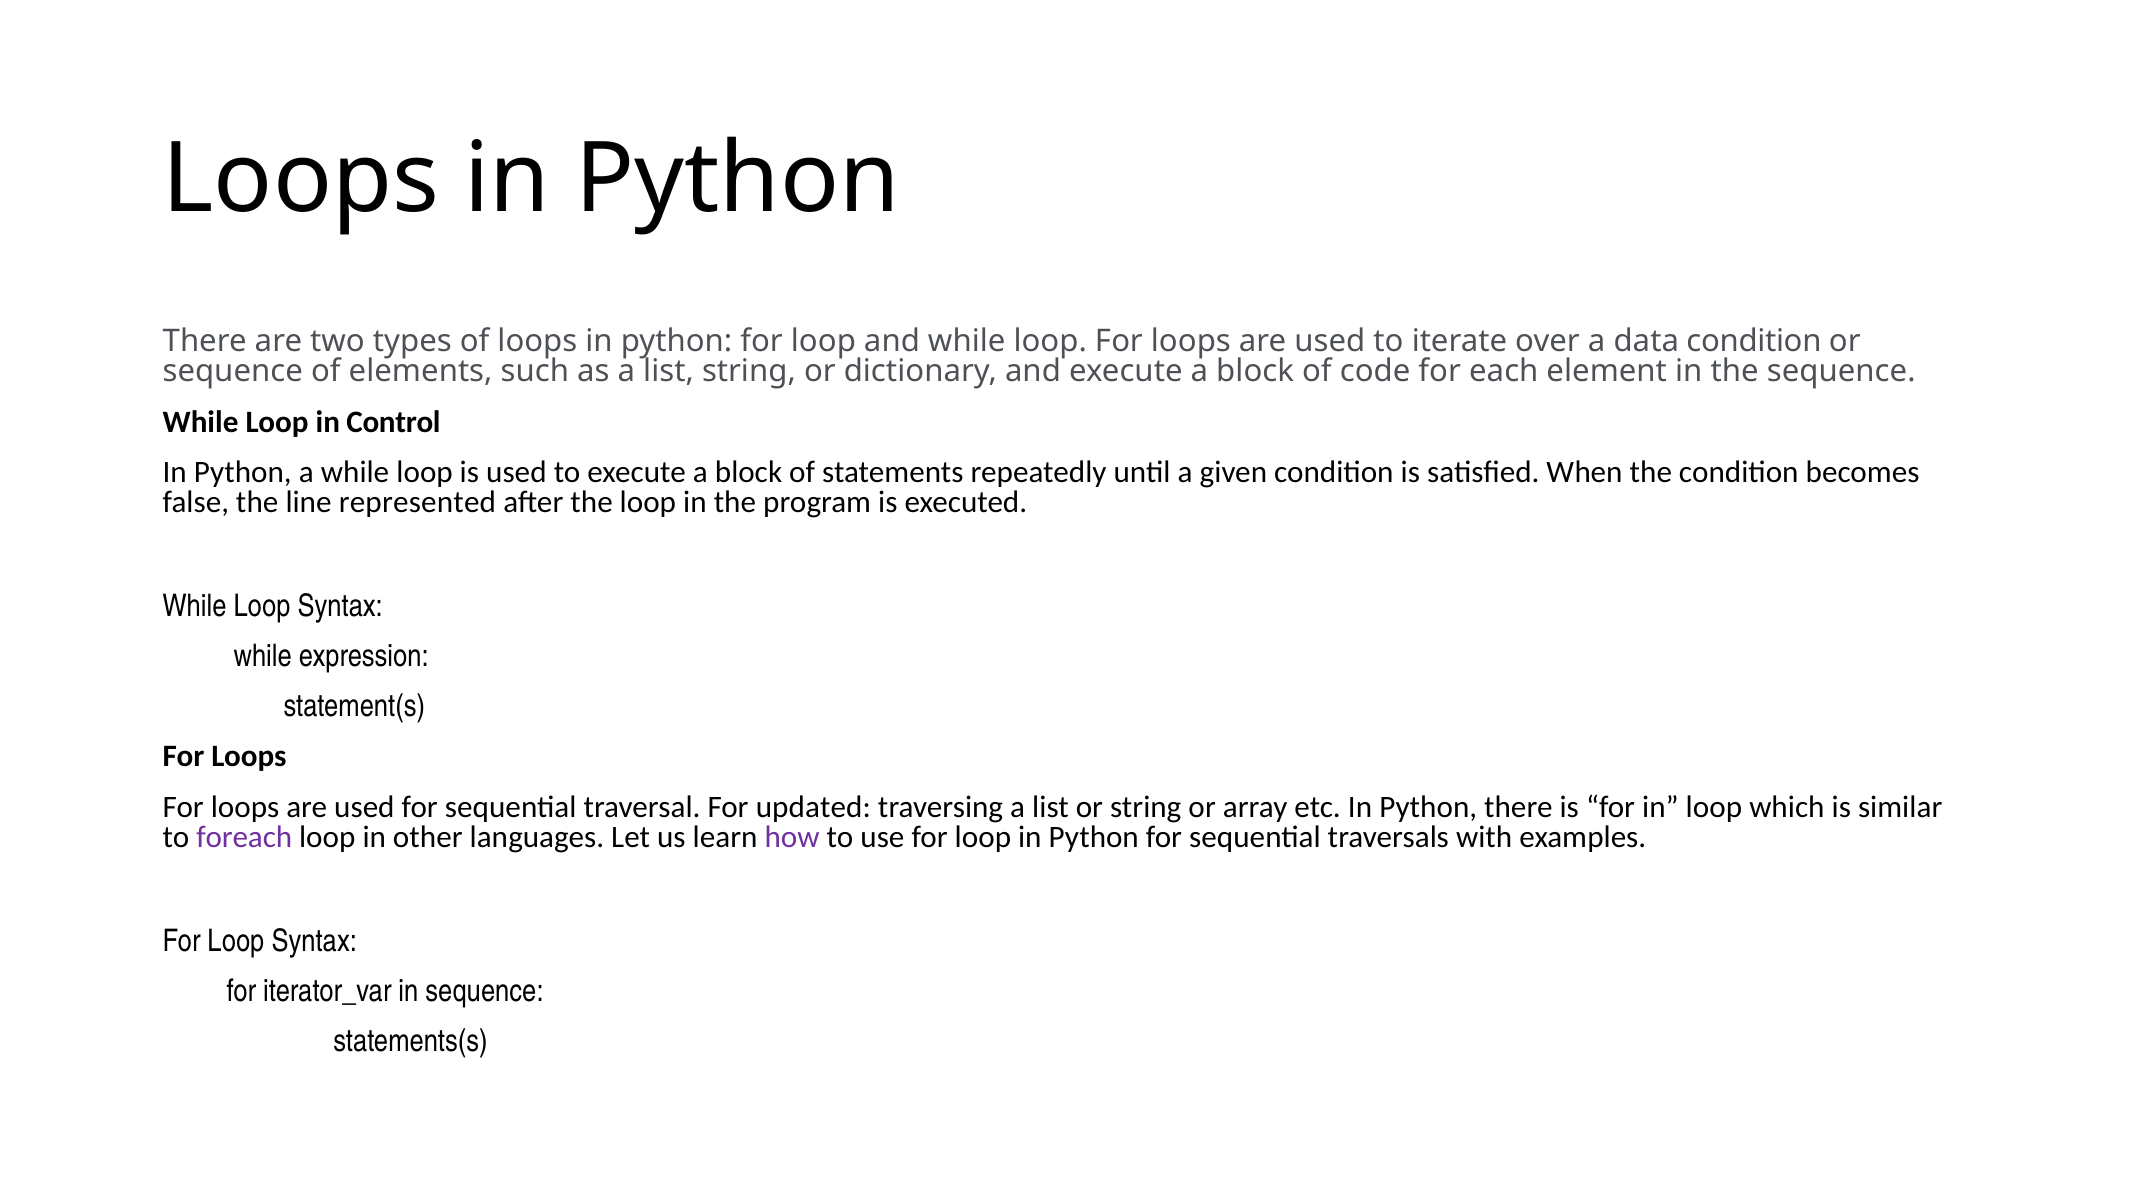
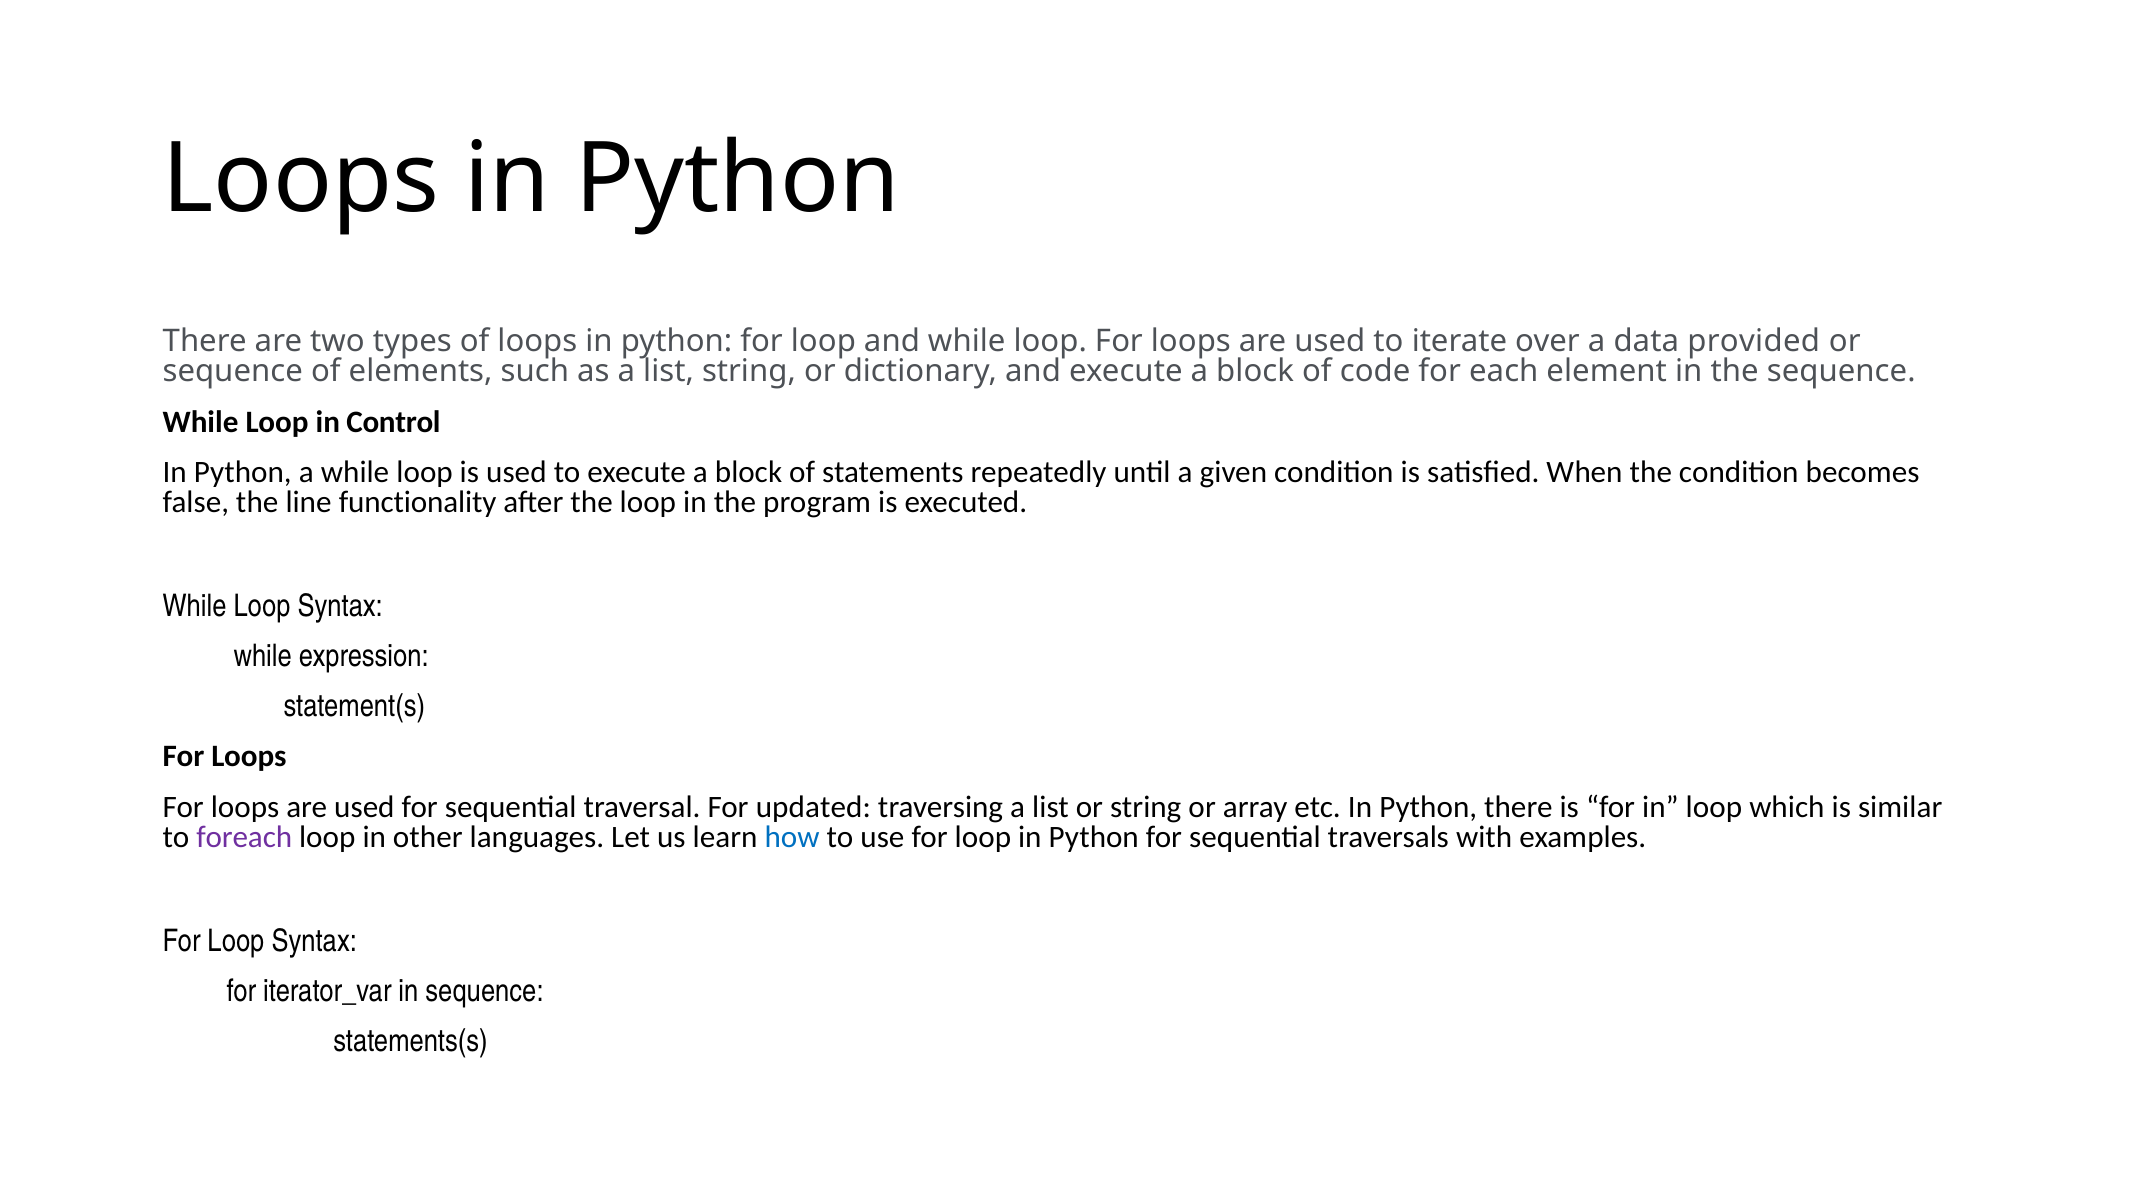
data condition: condition -> provided
represented: represented -> functionality
how colour: purple -> blue
